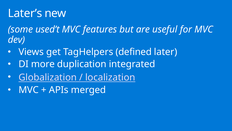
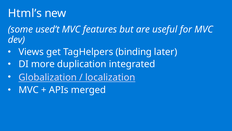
Later’s: Later’s -> Html’s
defined: defined -> binding
